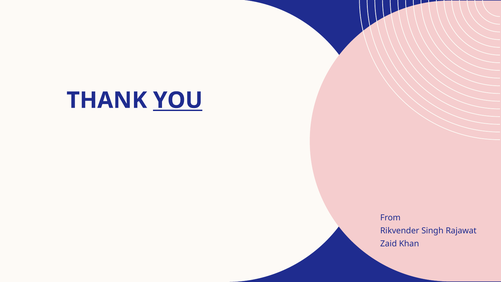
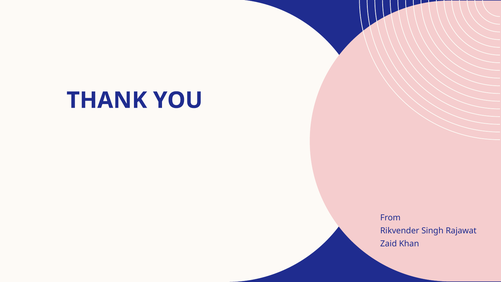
YOU underline: present -> none
